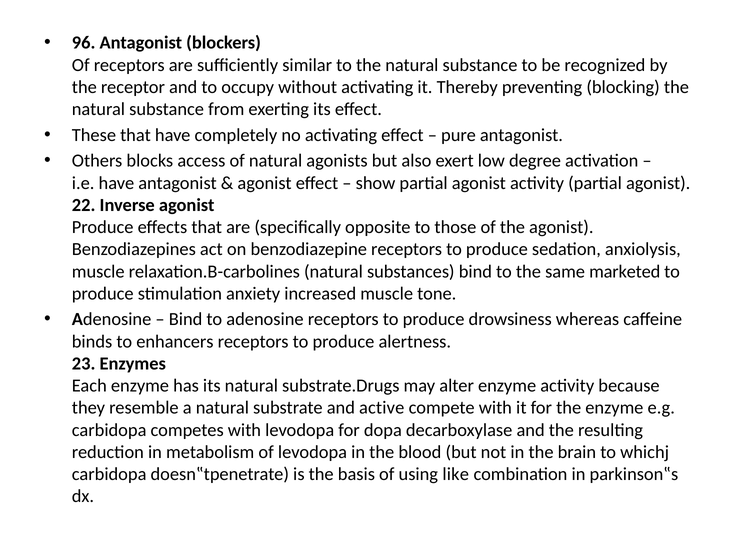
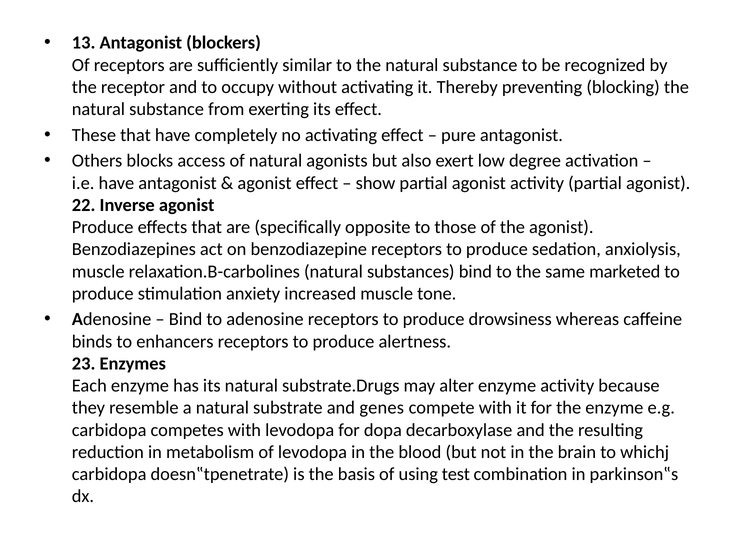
96: 96 -> 13
active: active -> genes
like: like -> test
